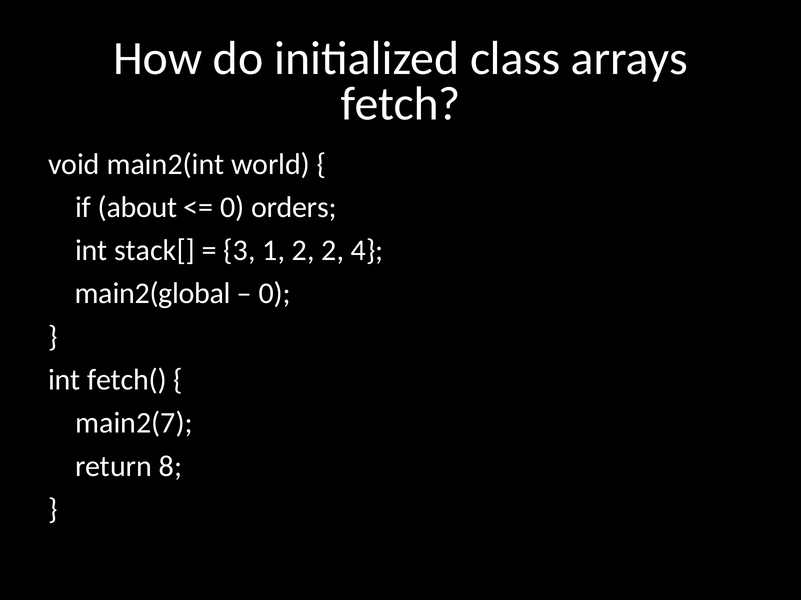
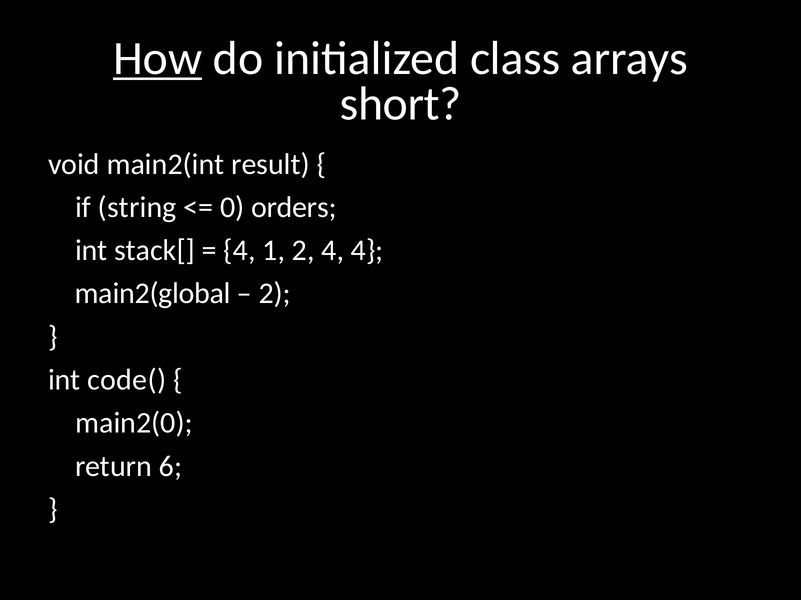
How underline: none -> present
fetch: fetch -> short
world: world -> result
about: about -> string
3 at (239, 251): 3 -> 4
2 2: 2 -> 4
0 at (275, 294): 0 -> 2
fetch(: fetch( -> code(
main2(7: main2(7 -> main2(0
8: 8 -> 6
